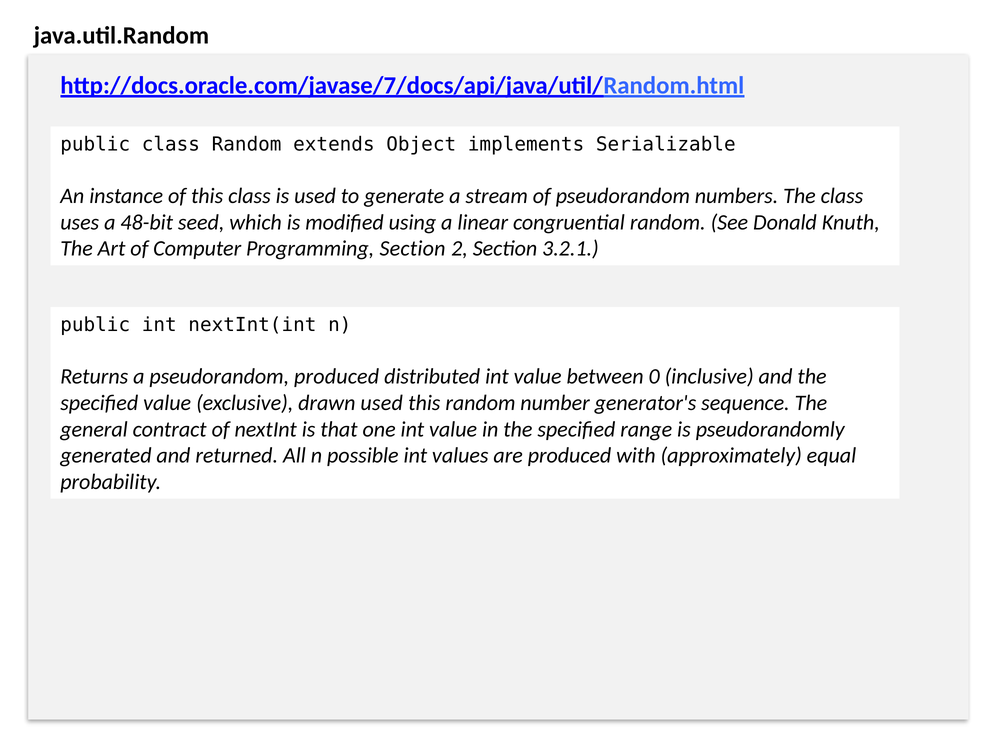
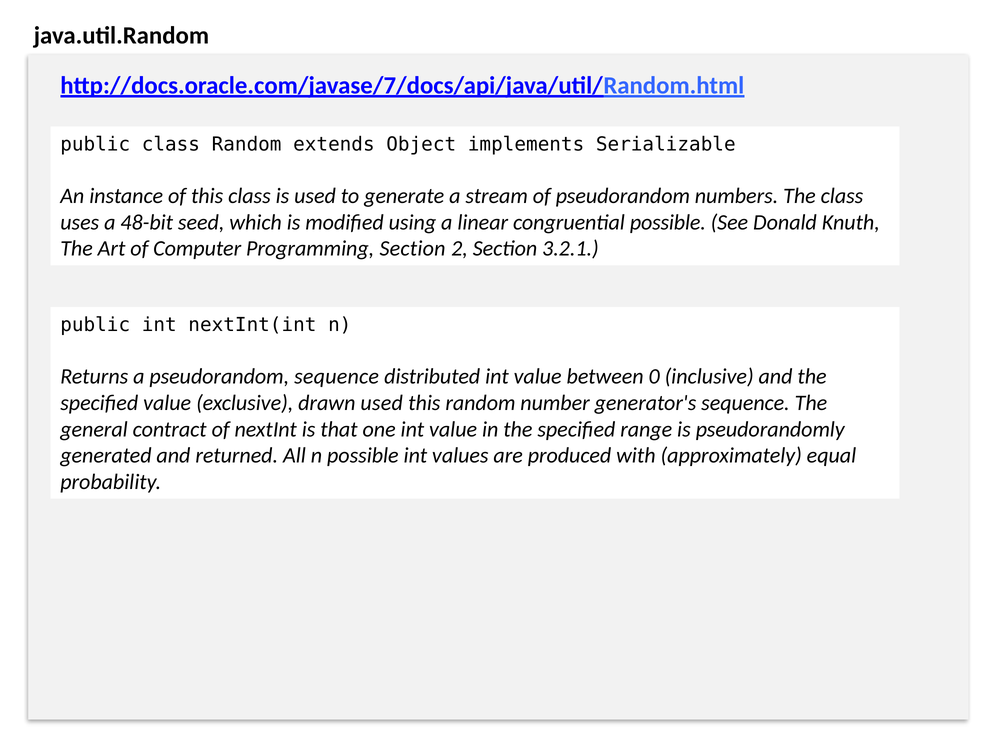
congruential random: random -> possible
pseudorandom produced: produced -> sequence
